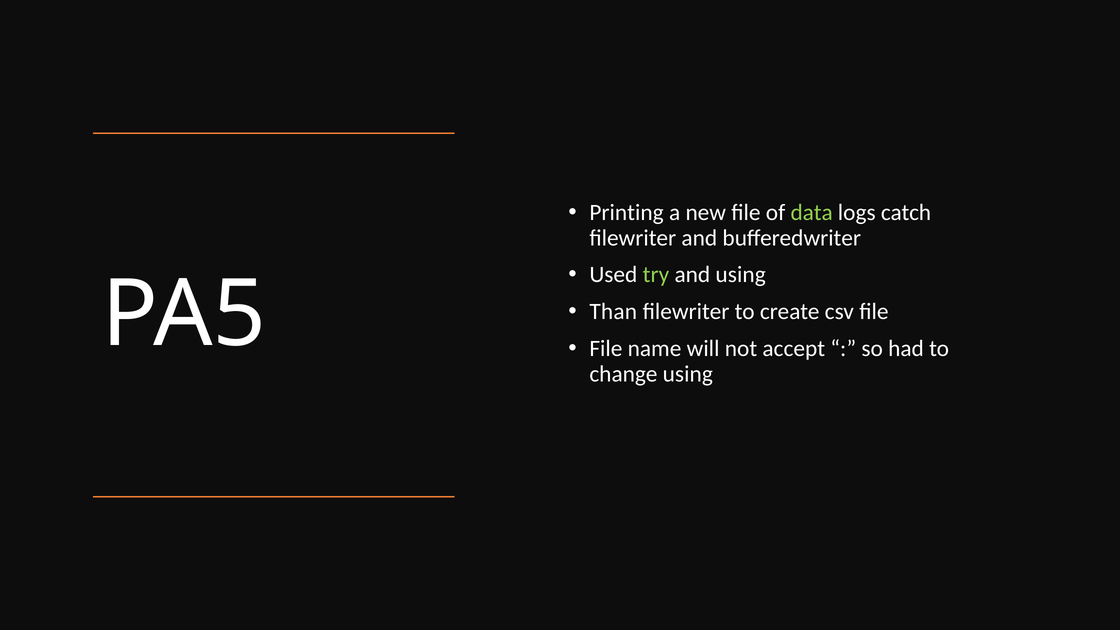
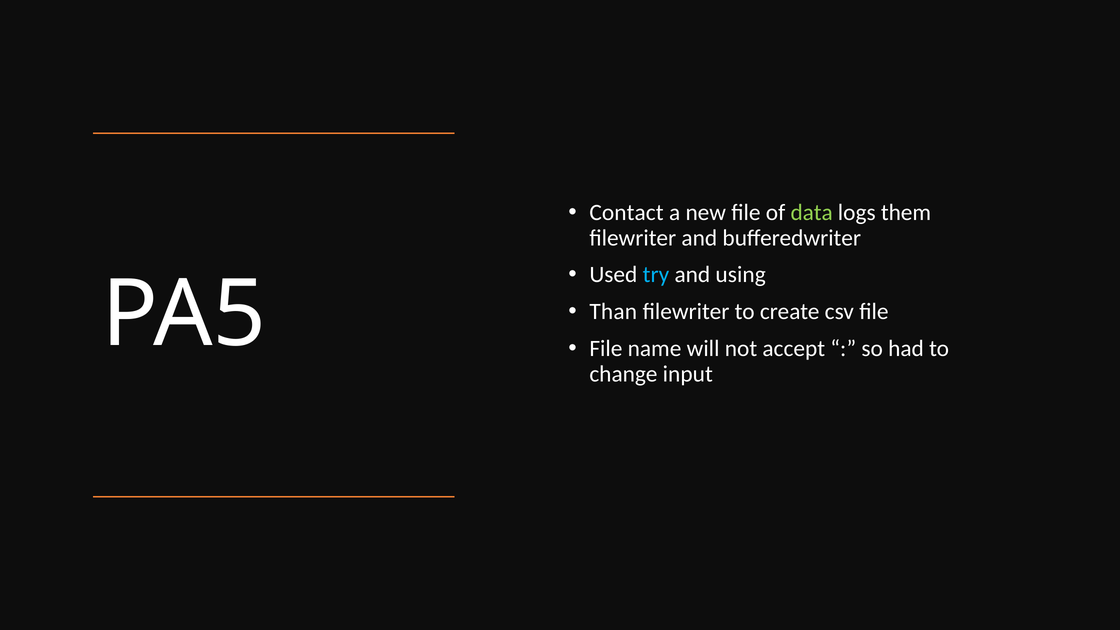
Printing: Printing -> Contact
catch: catch -> them
try colour: light green -> light blue
change using: using -> input
